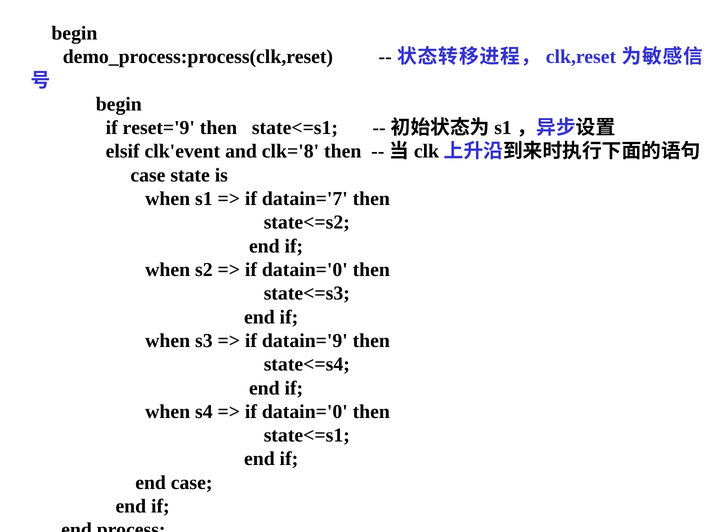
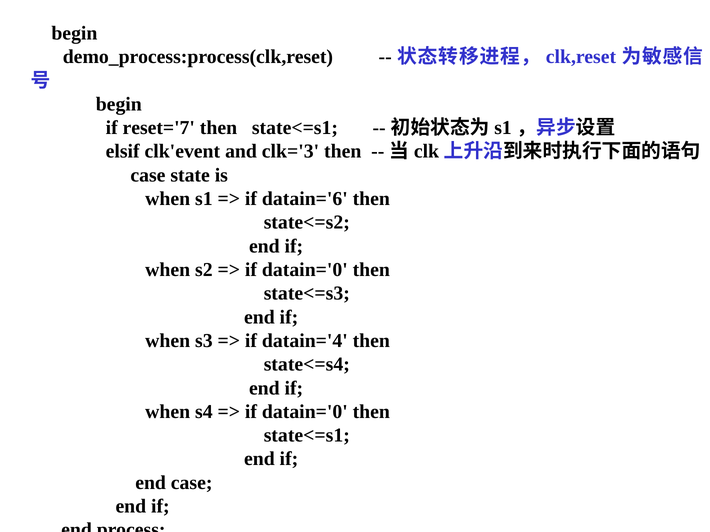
reset='9: reset='9 -> reset='7
clk='8: clk='8 -> clk='3
datain='7: datain='7 -> datain='6
datain='9: datain='9 -> datain='4
